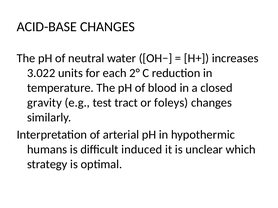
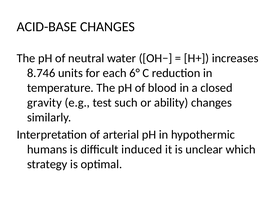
3.022: 3.022 -> 8.746
2°: 2° -> 6°
tract: tract -> such
foleys: foleys -> ability
